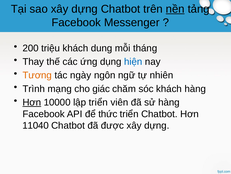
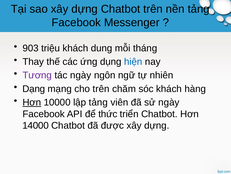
nền underline: present -> none
200: 200 -> 903
Tương colour: orange -> purple
Trình: Trình -> Dạng
cho giác: giác -> trên
lập triển: triển -> tảng
sử hàng: hàng -> ngày
11040: 11040 -> 14000
